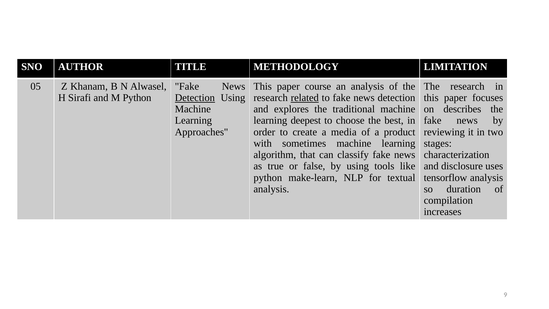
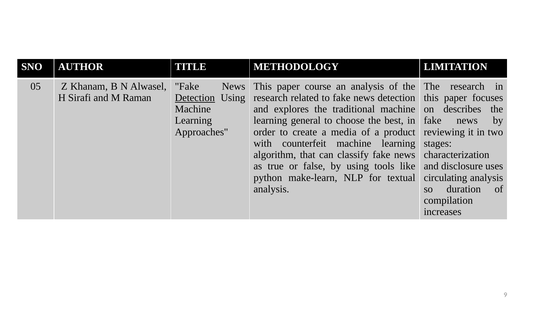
M Python: Python -> Raman
related underline: present -> none
deepest: deepest -> general
sometimes: sometimes -> counterfeit
tensorflow: tensorflow -> circulating
